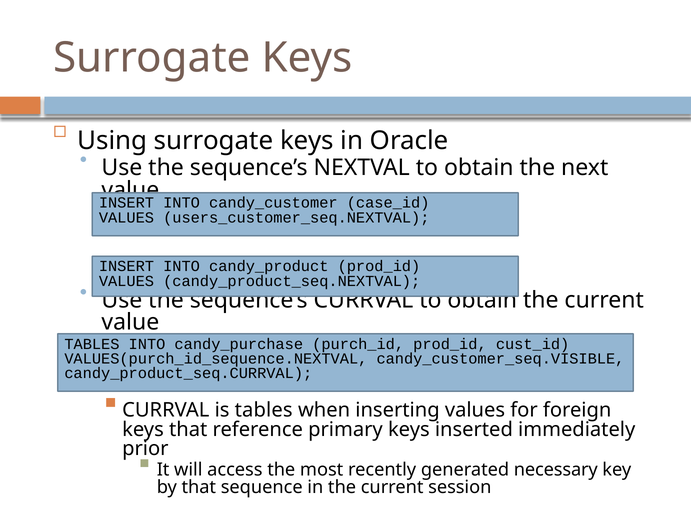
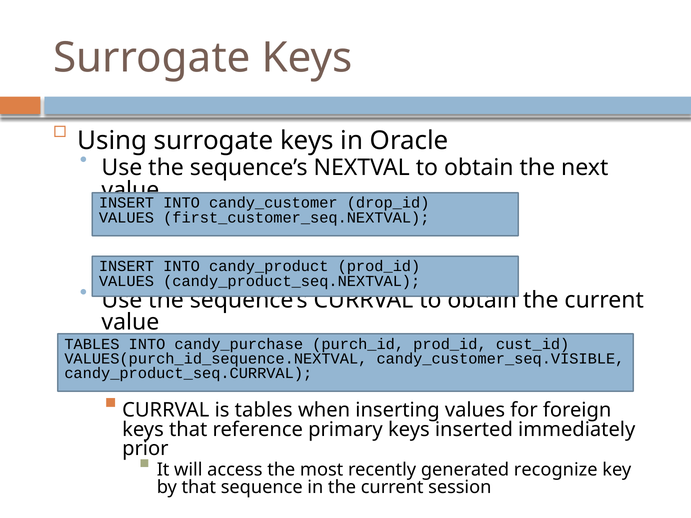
case_id: case_id -> drop_id
users_customer_seq.NEXTVAL: users_customer_seq.NEXTVAL -> first_customer_seq.NEXTVAL
necessary: necessary -> recognize
